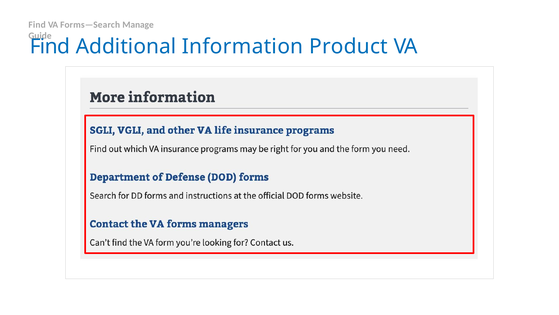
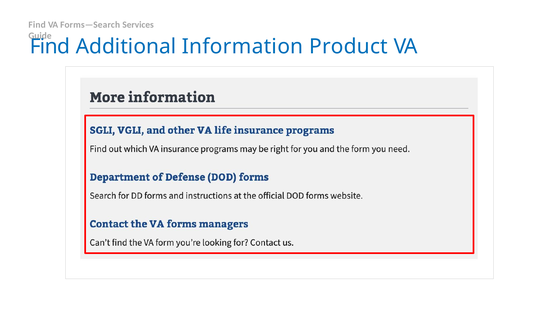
Manage: Manage -> Services
